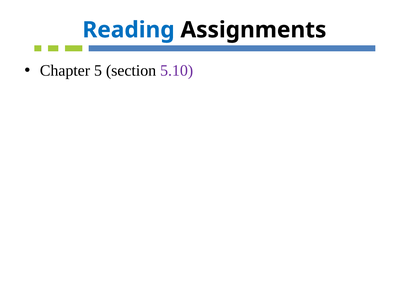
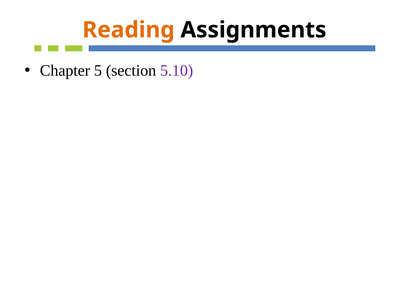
Reading colour: blue -> orange
